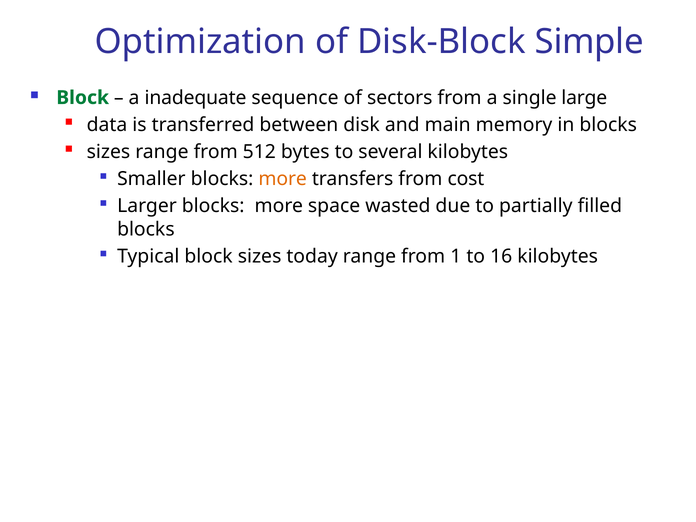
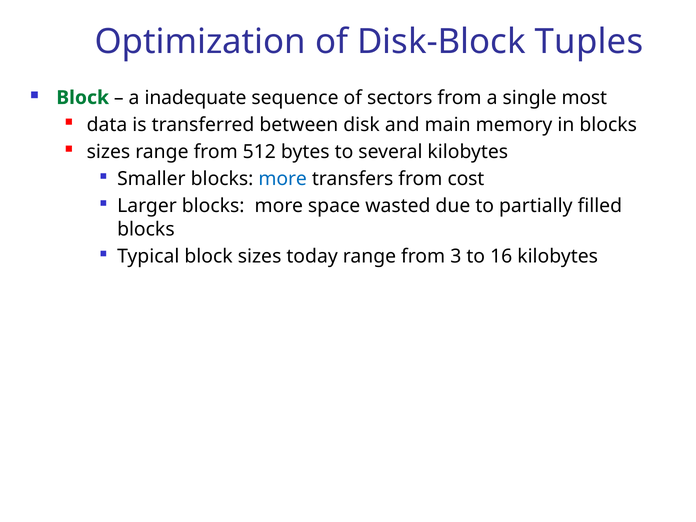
Simple: Simple -> Tuples
large: large -> most
more at (283, 179) colour: orange -> blue
1: 1 -> 3
